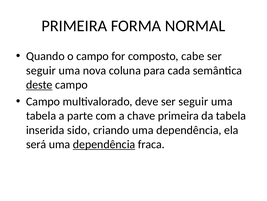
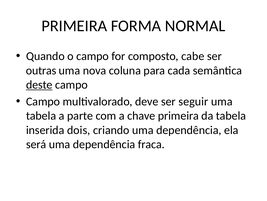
seguir at (41, 70): seguir -> outras
sido: sido -> dois
dependência at (104, 144) underline: present -> none
